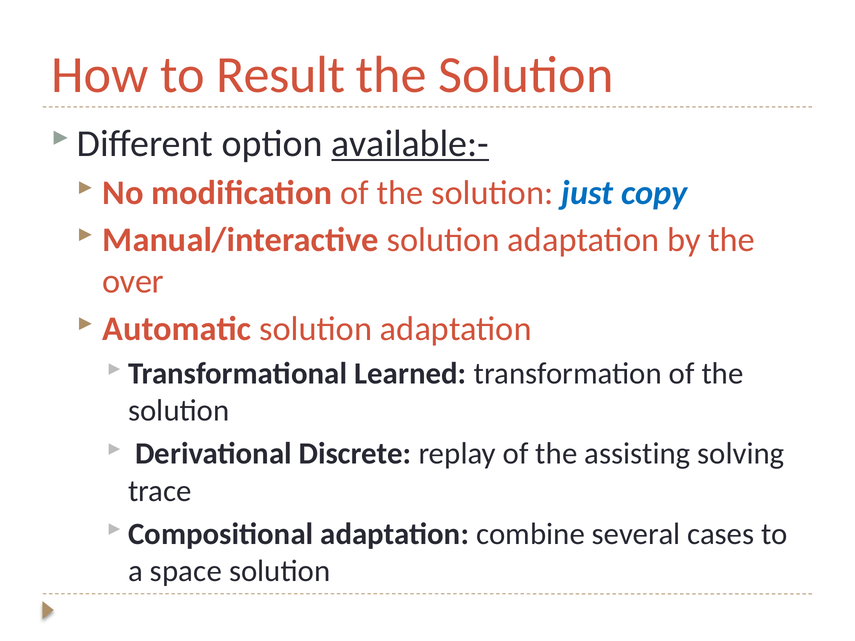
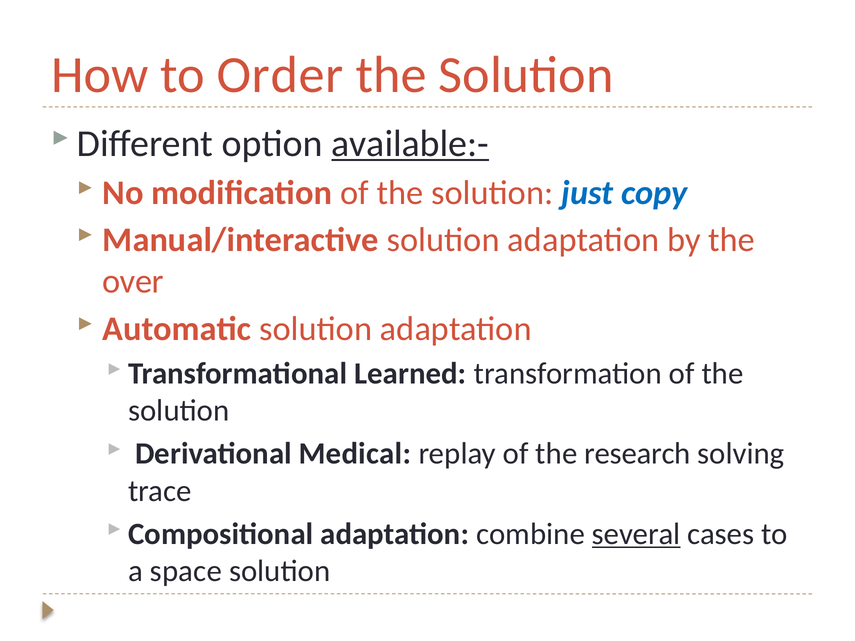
Result: Result -> Order
Discrete: Discrete -> Medical
assisting: assisting -> research
several underline: none -> present
